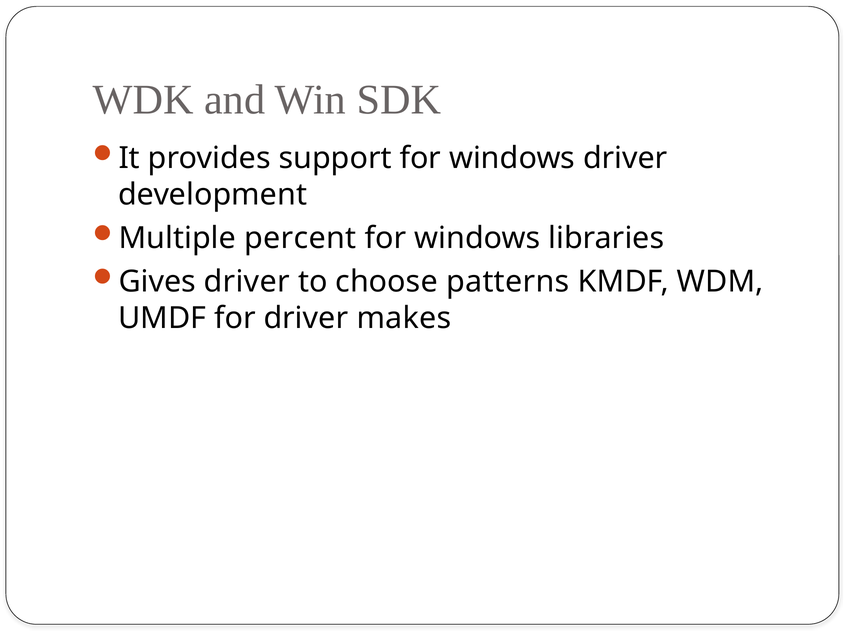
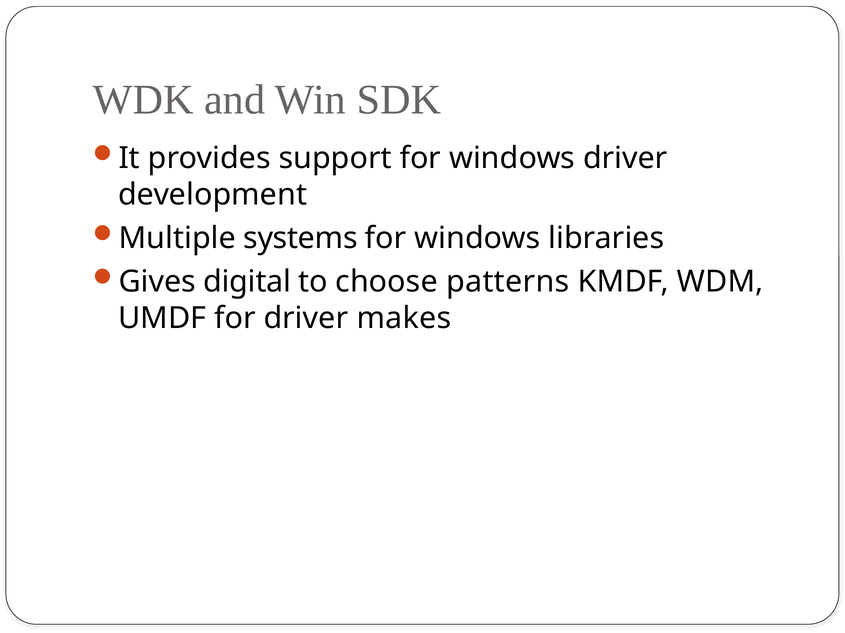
percent: percent -> systems
Gives driver: driver -> digital
